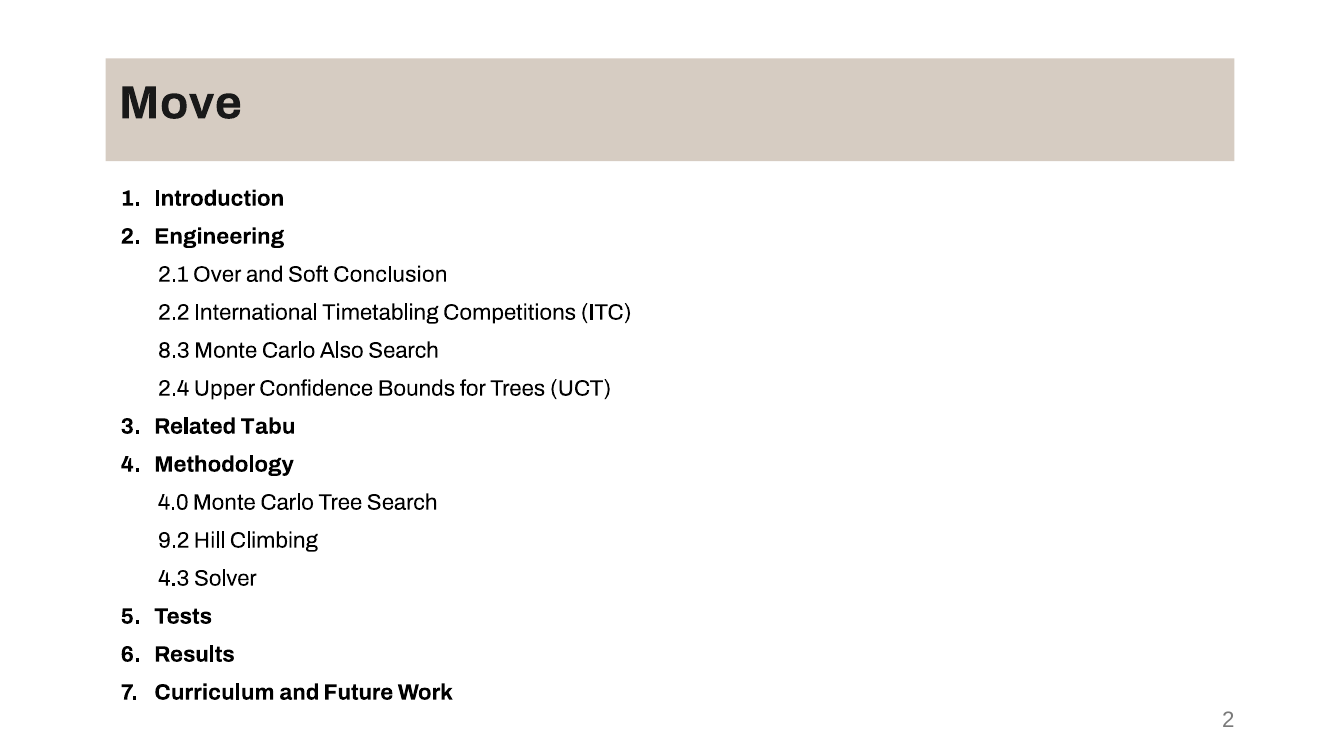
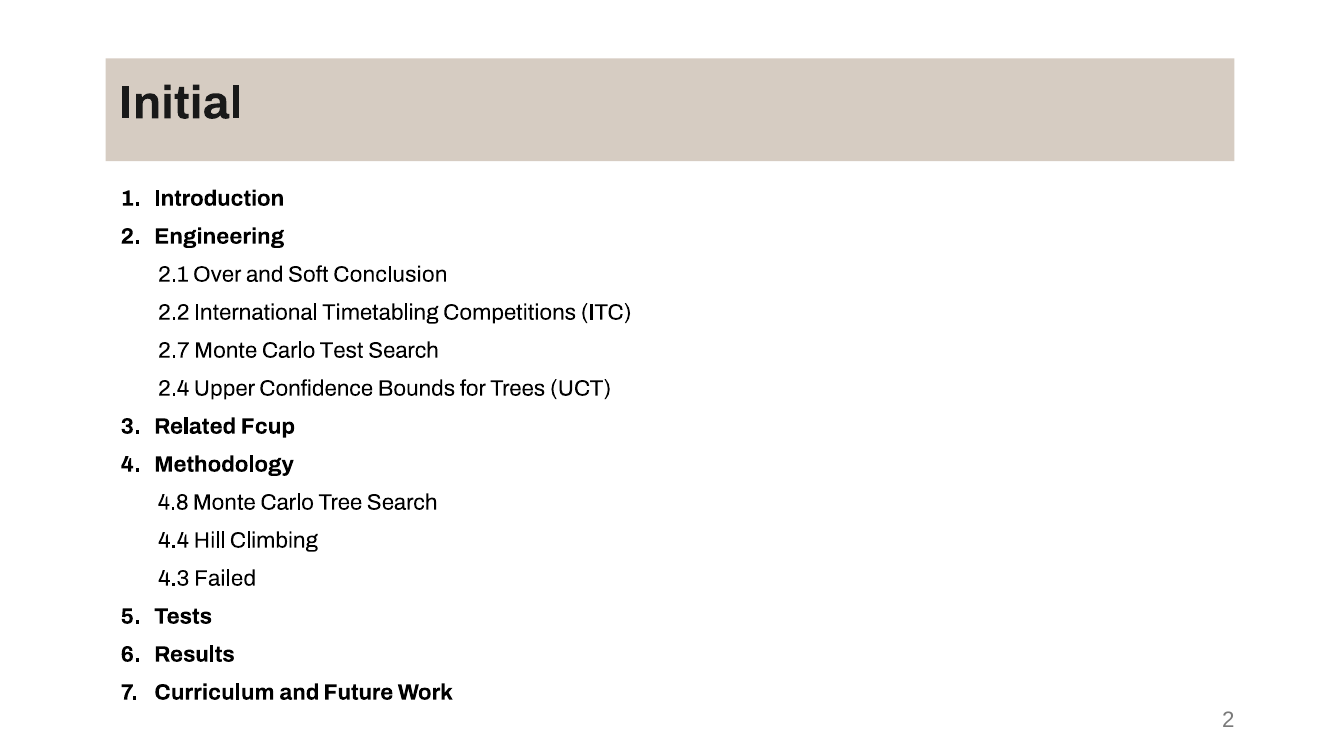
Move: Move -> Initial
8.3: 8.3 -> 2.7
Also: Also -> Test
Tabu: Tabu -> Fcup
4.0: 4.0 -> 4.8
9.2: 9.2 -> 4.4
Solver: Solver -> Failed
